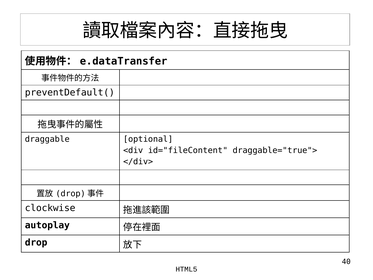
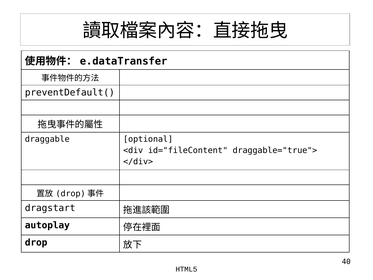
clockwise: clockwise -> dragstart
